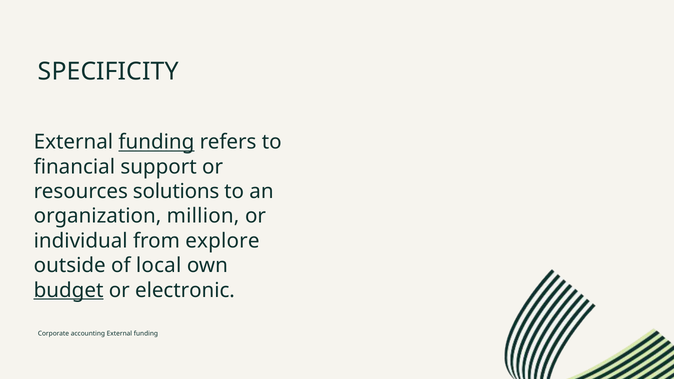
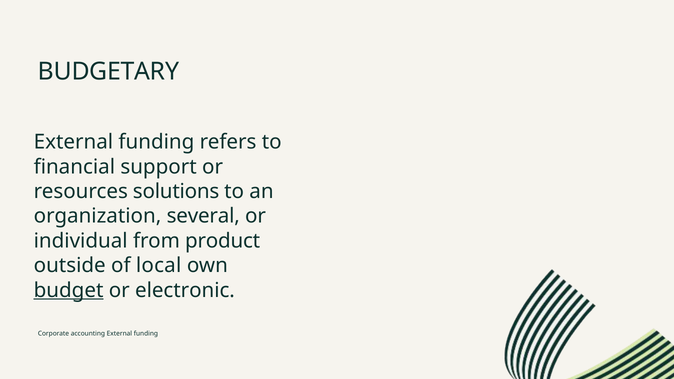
SPECIFICITY: SPECIFICITY -> BUDGETARY
funding at (156, 142) underline: present -> none
million: million -> several
explore: explore -> product
